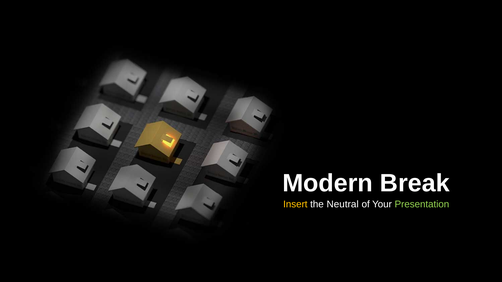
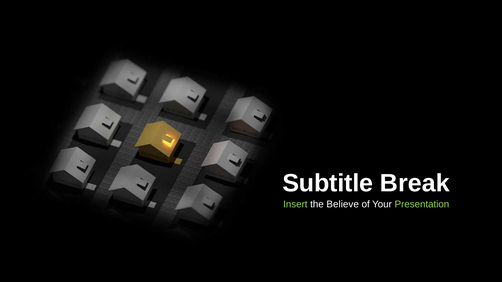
Modern: Modern -> Subtitle
Insert colour: yellow -> light green
Neutral: Neutral -> Believe
